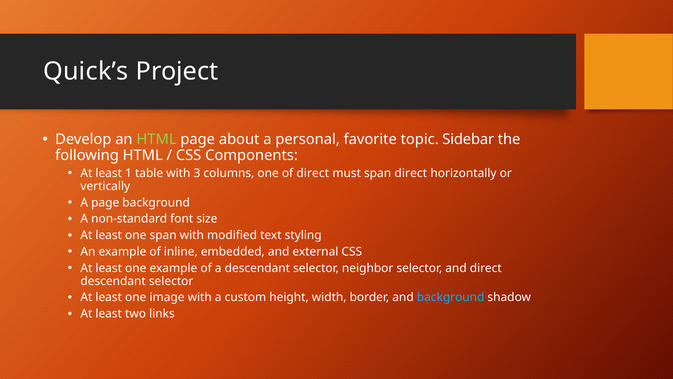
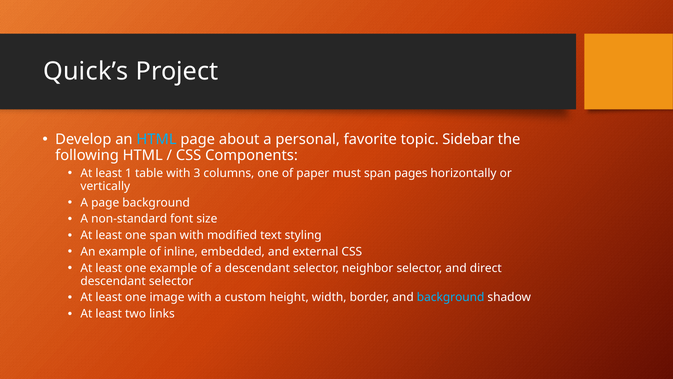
HTML at (157, 139) colour: light green -> light blue
of direct: direct -> paper
span direct: direct -> pages
